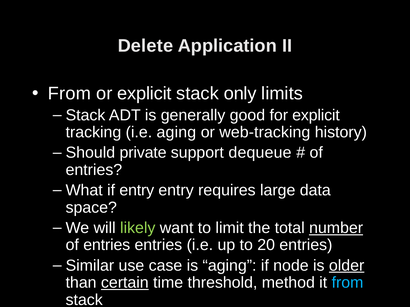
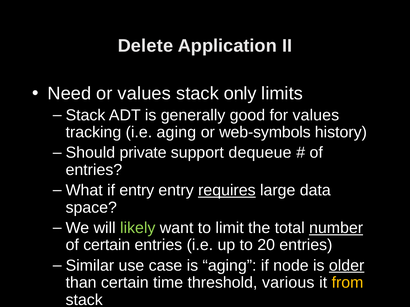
From at (69, 94): From -> Need
or explicit: explicit -> values
for explicit: explicit -> values
web-tracking: web-tracking -> web-symbols
requires underline: none -> present
entries at (107, 245): entries -> certain
certain at (125, 283) underline: present -> none
method: method -> various
from at (348, 283) colour: light blue -> yellow
